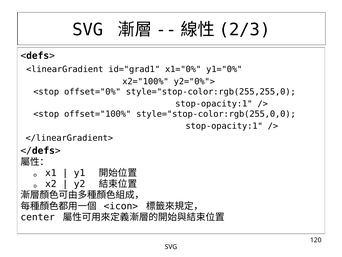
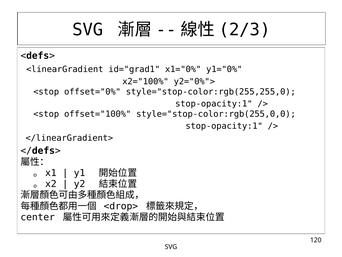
<icon>: <icon> -> <drop>
